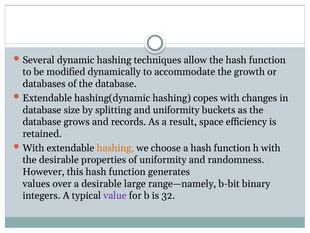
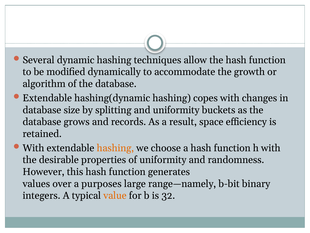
databases: databases -> algorithm
a desirable: desirable -> purposes
value colour: purple -> orange
